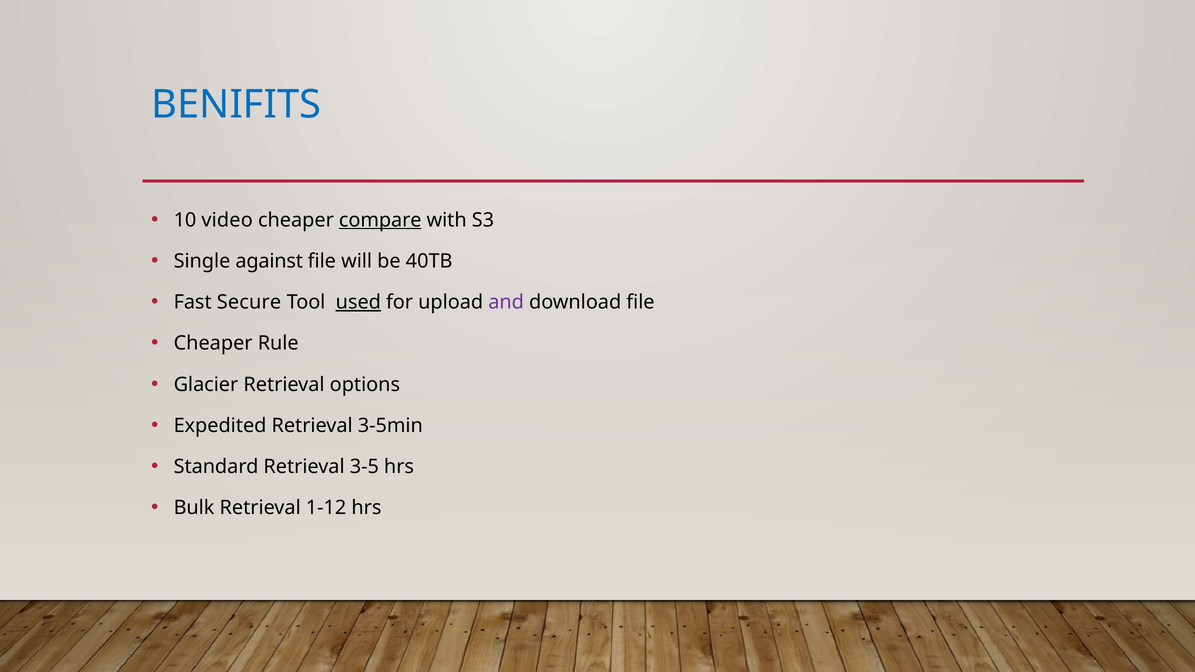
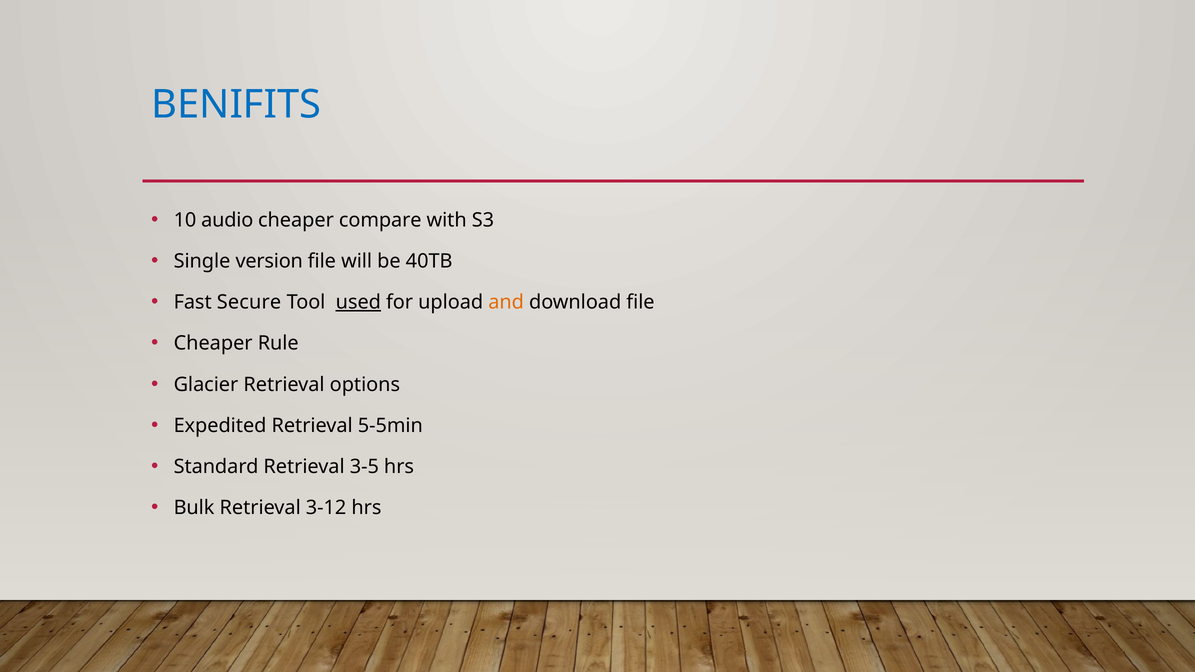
video: video -> audio
compare underline: present -> none
against: against -> version
and colour: purple -> orange
3-5min: 3-5min -> 5-5min
1-12: 1-12 -> 3-12
